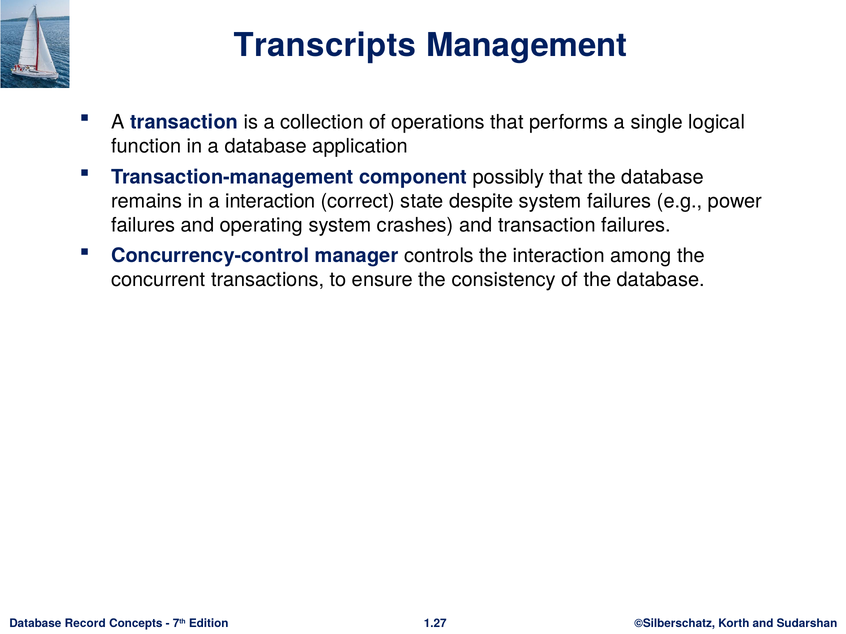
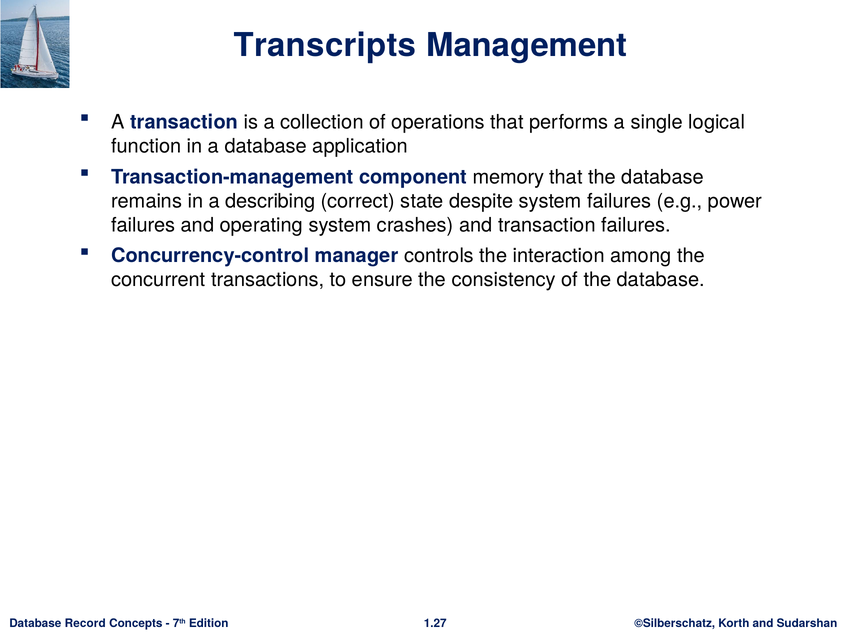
possibly: possibly -> memory
a interaction: interaction -> describing
